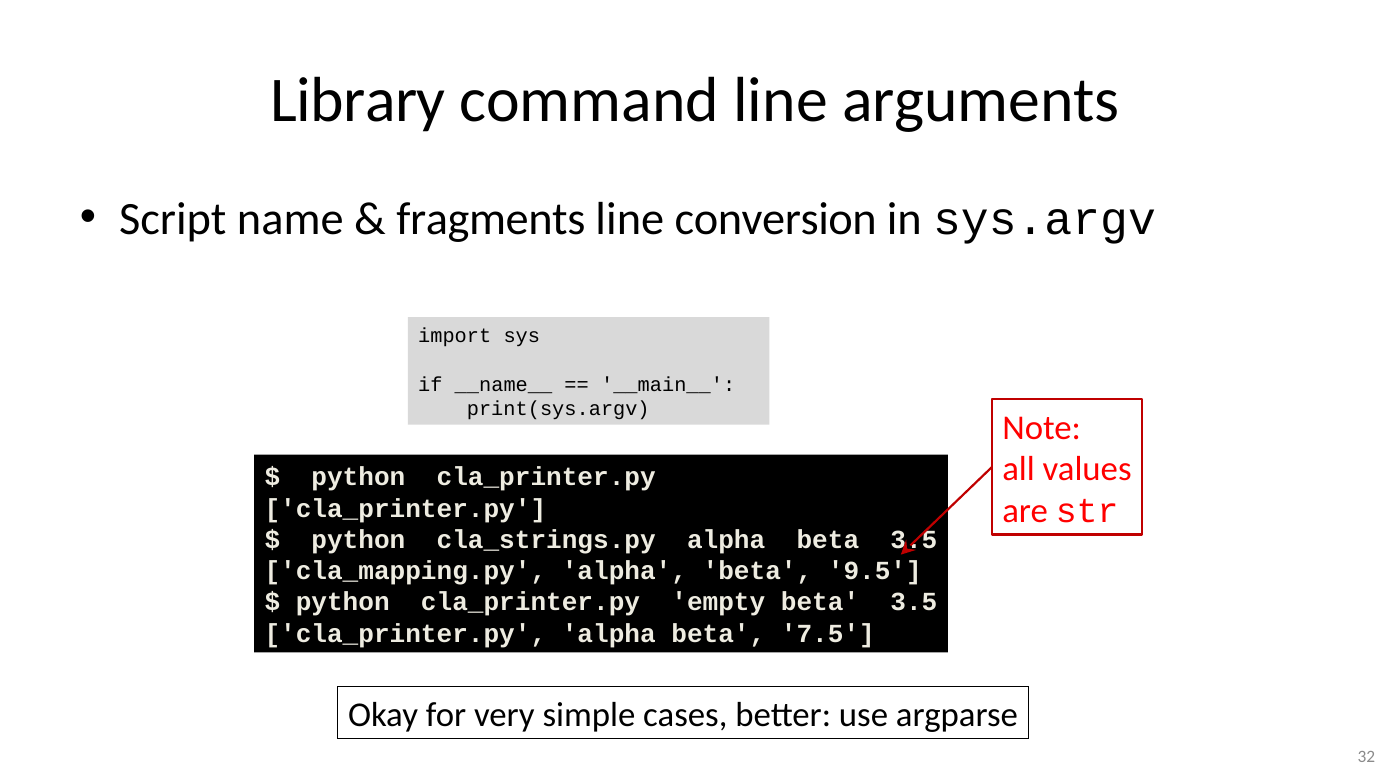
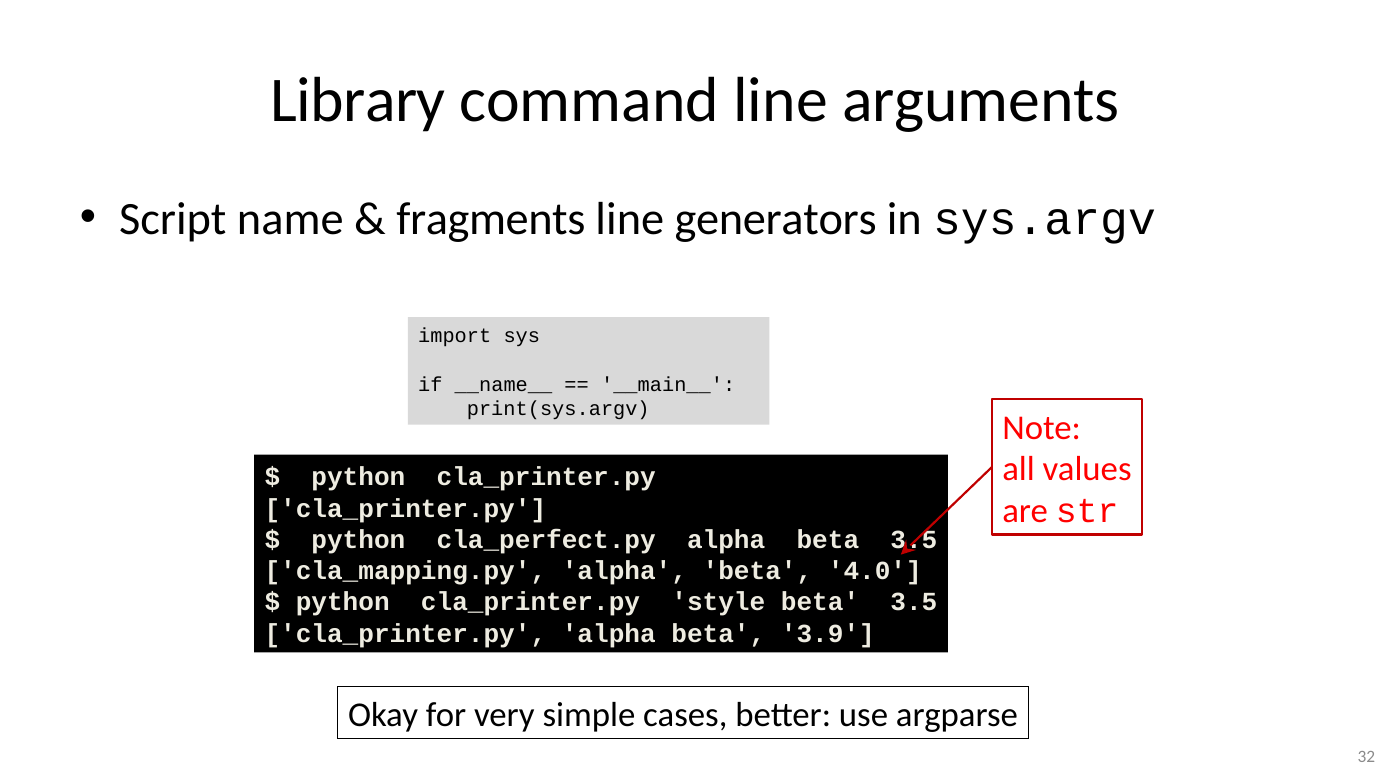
conversion: conversion -> generators
cla_strings.py: cla_strings.py -> cla_perfect.py
9.5: 9.5 -> 4.0
empty: empty -> style
7.5: 7.5 -> 3.9
